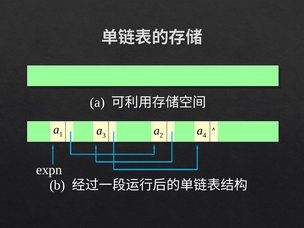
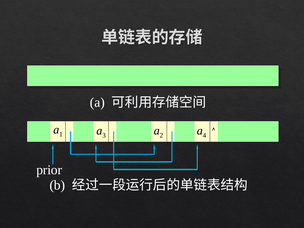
expn: expn -> prior
